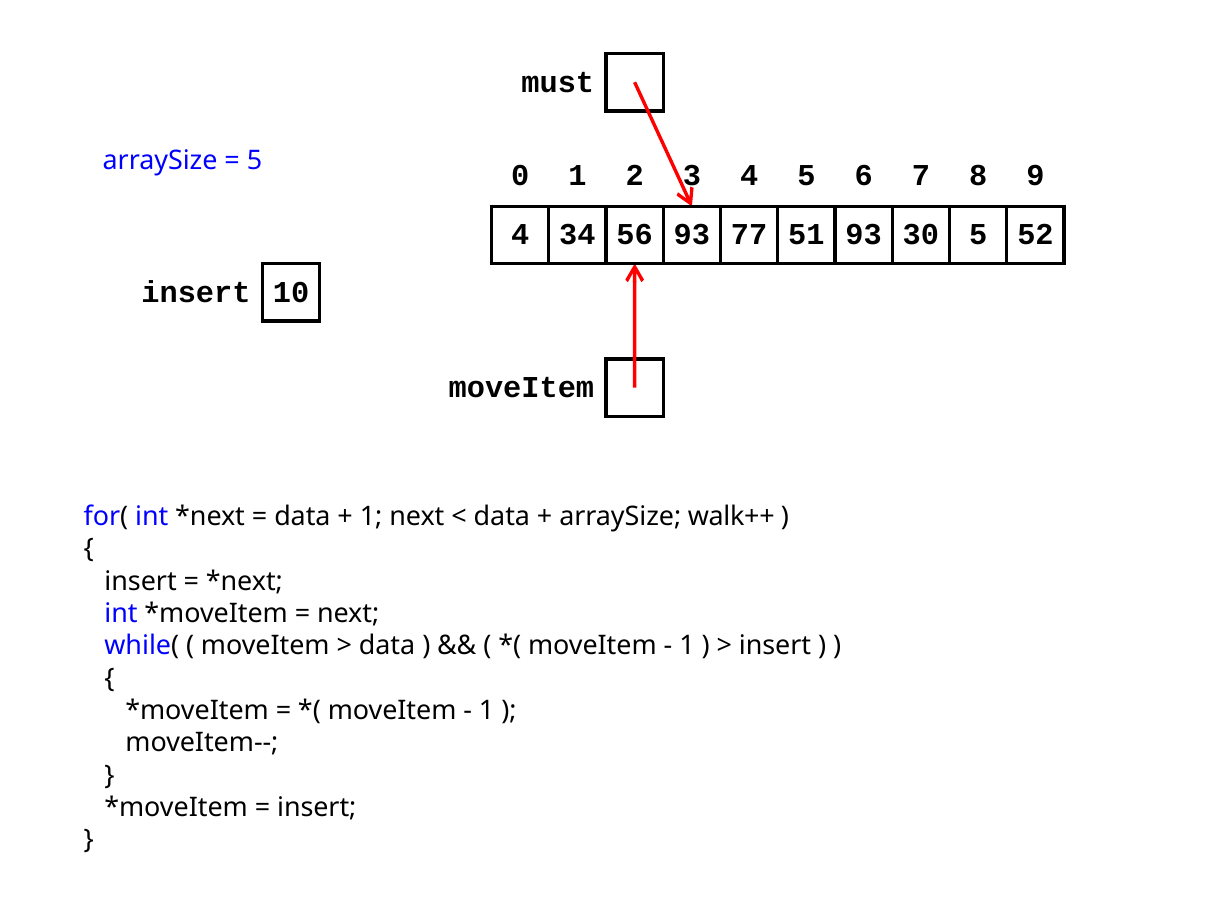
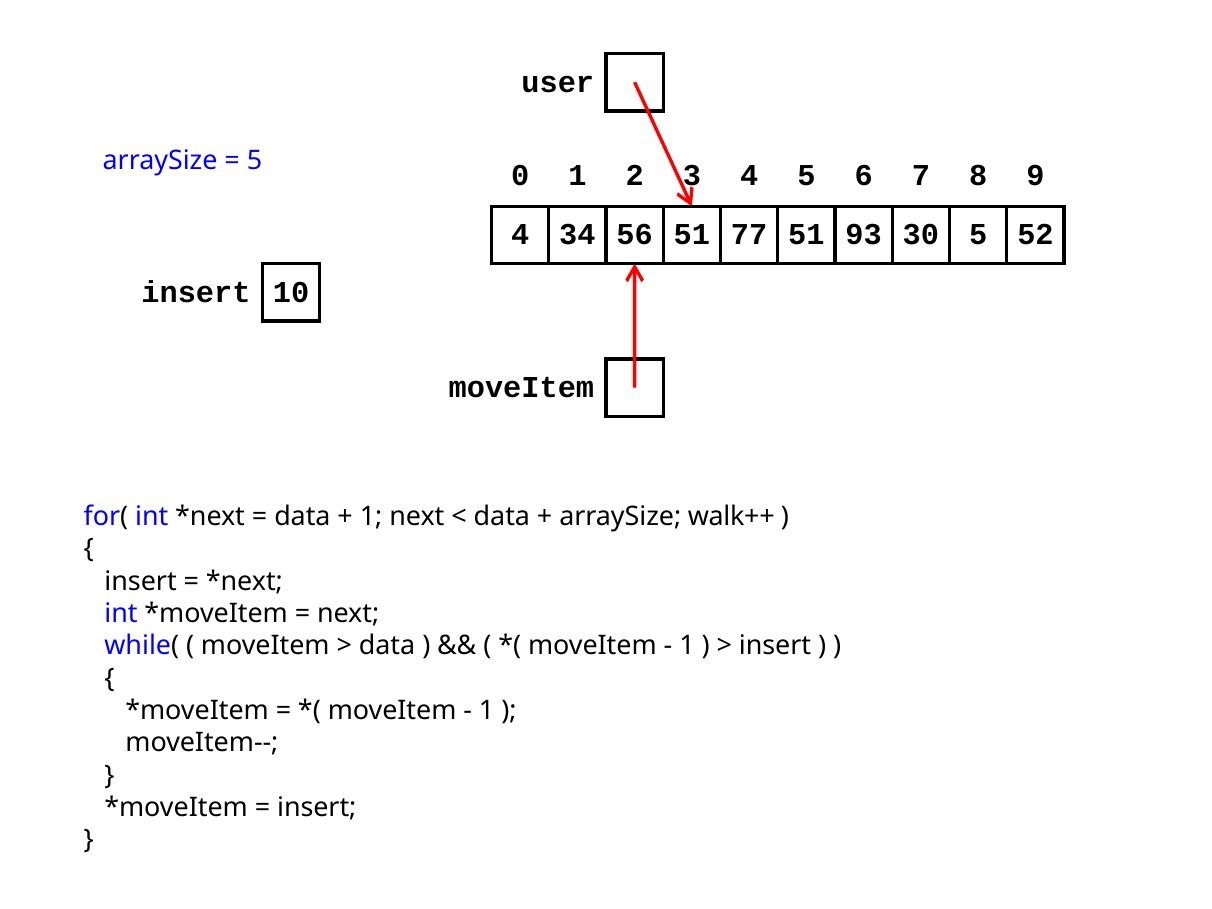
must: must -> user
56 93: 93 -> 51
